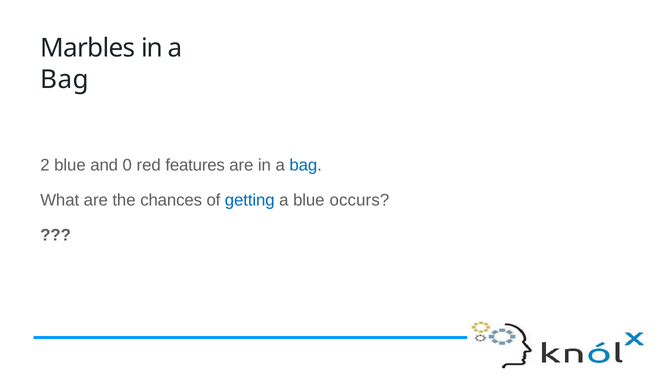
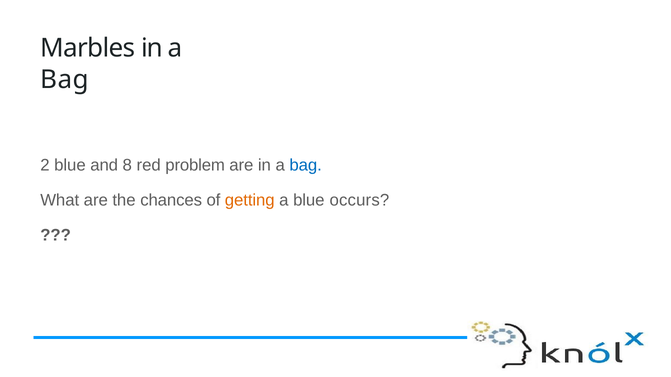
0: 0 -> 8
features: features -> problem
getting colour: blue -> orange
